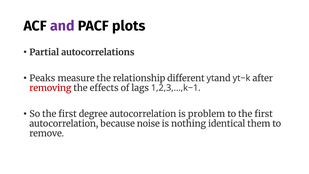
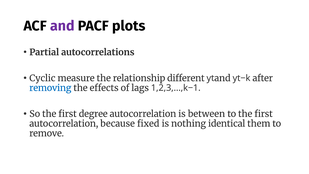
Peaks: Peaks -> Cyclic
removing colour: red -> blue
problem: problem -> between
noise: noise -> fixed
